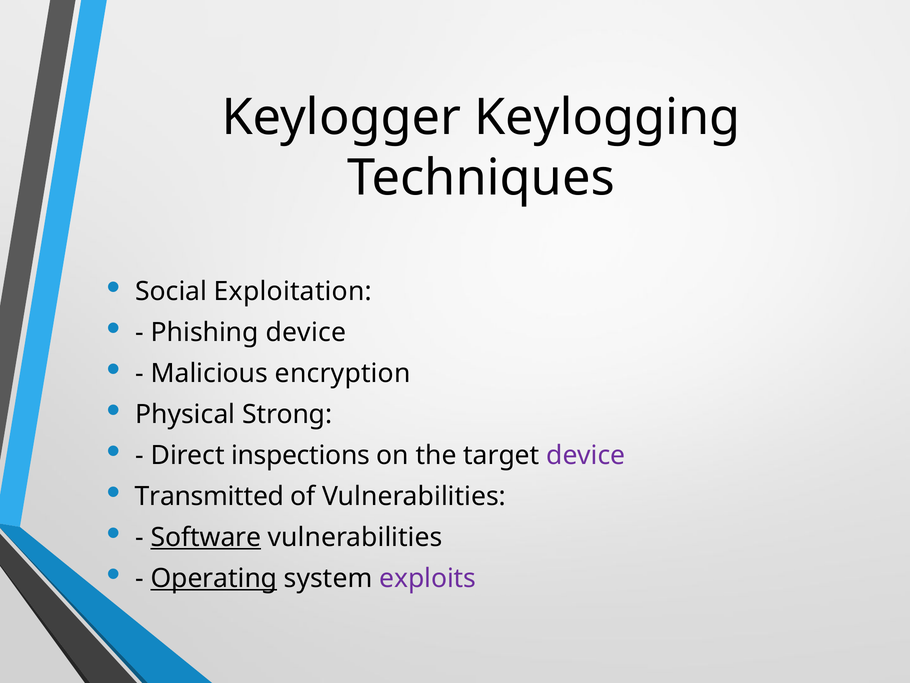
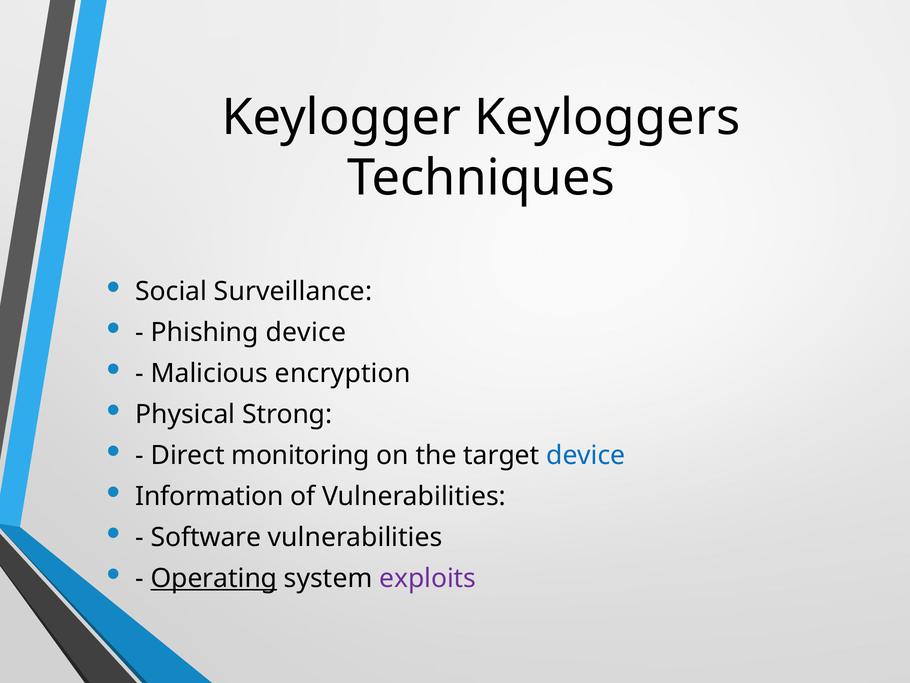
Keylogging: Keylogging -> Keyloggers
Exploitation: Exploitation -> Surveillance
inspections: inspections -> monitoring
device at (586, 455) colour: purple -> blue
Transmitted: Transmitted -> Information
Software underline: present -> none
